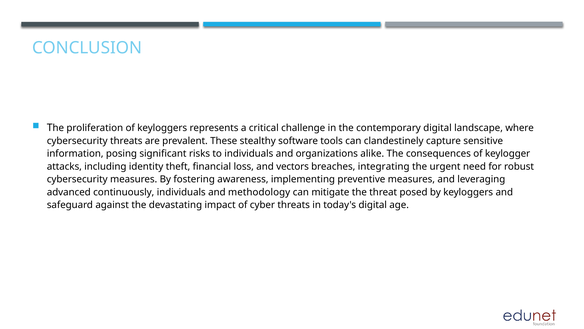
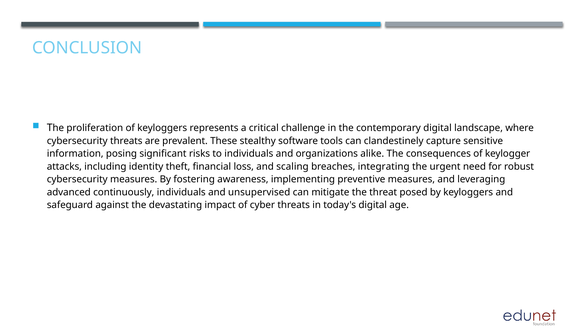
vectors: vectors -> scaling
methodology: methodology -> unsupervised
